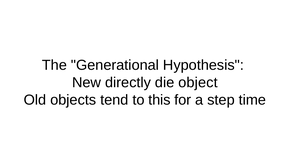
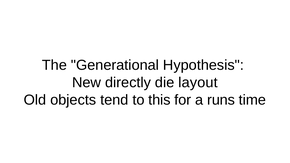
object: object -> layout
step: step -> runs
